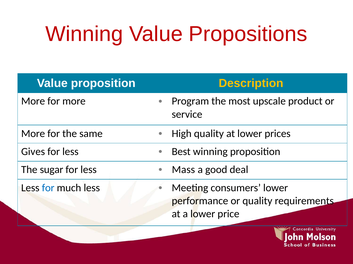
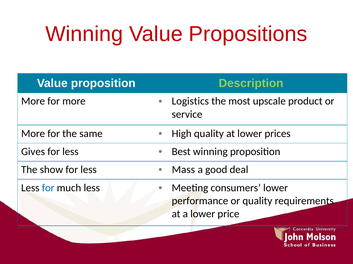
Description colour: yellow -> light green
Program: Program -> Logistics
sugar: sugar -> show
